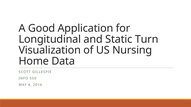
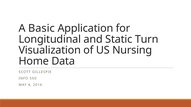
Good: Good -> Basic
